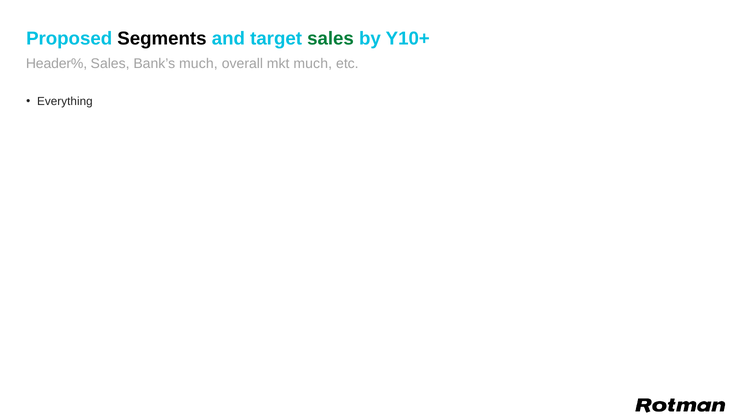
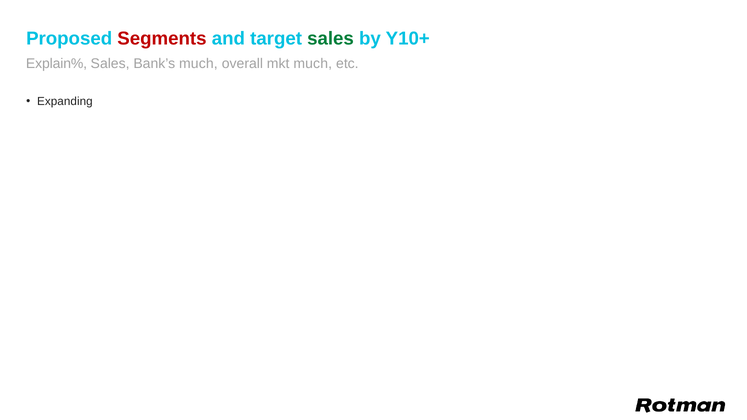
Segments colour: black -> red
Header%: Header% -> Explain%
Everything: Everything -> Expanding
